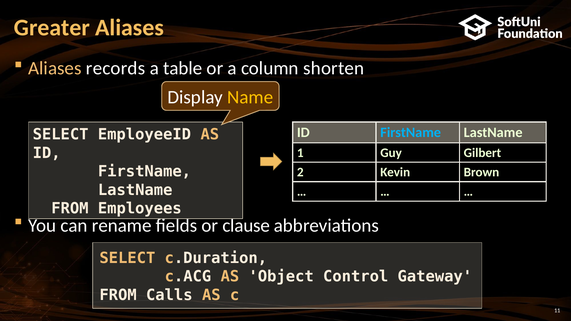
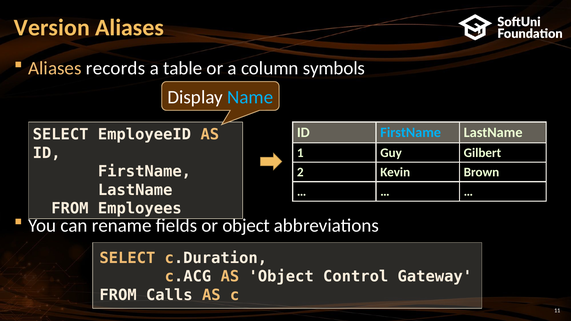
Greater: Greater -> Version
shorten: shorten -> symbols
Name colour: yellow -> light blue
or clause: clause -> object
